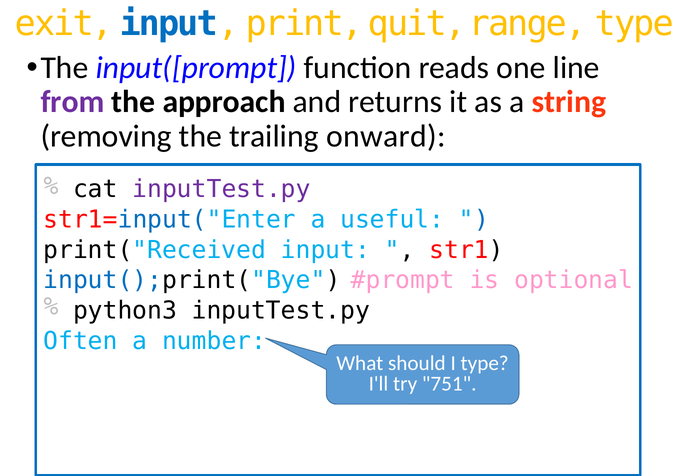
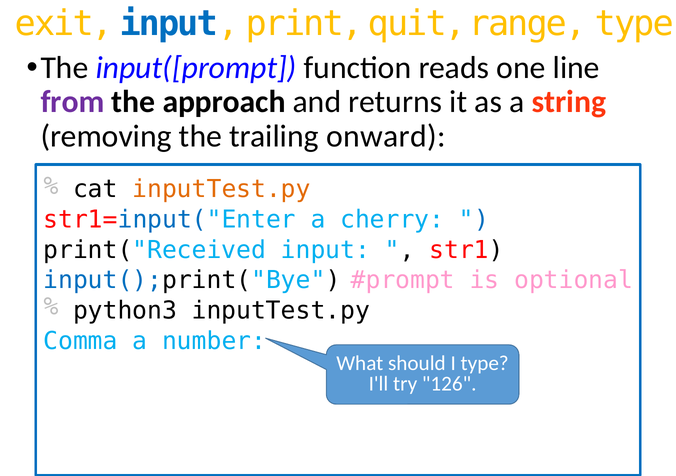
inputTest.py at (222, 189) colour: purple -> orange
useful: useful -> cherry
Often: Often -> Comma
751: 751 -> 126
